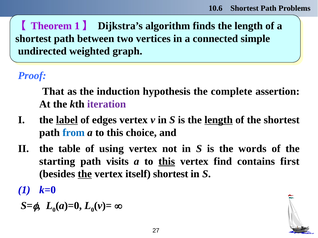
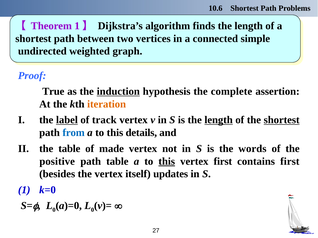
That: That -> True
induction underline: none -> present
iteration colour: purple -> orange
edges: edges -> track
shortest at (282, 120) underline: none -> present
choice: choice -> details
using: using -> made
starting: starting -> positive
path visits: visits -> table
vertex find: find -> first
the at (85, 174) underline: present -> none
itself shortest: shortest -> updates
